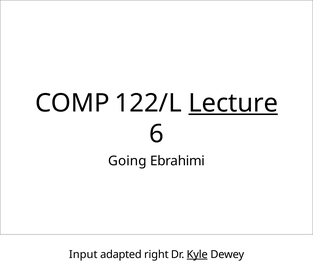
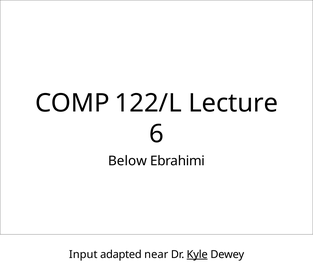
Lecture underline: present -> none
Going: Going -> Below
right: right -> near
